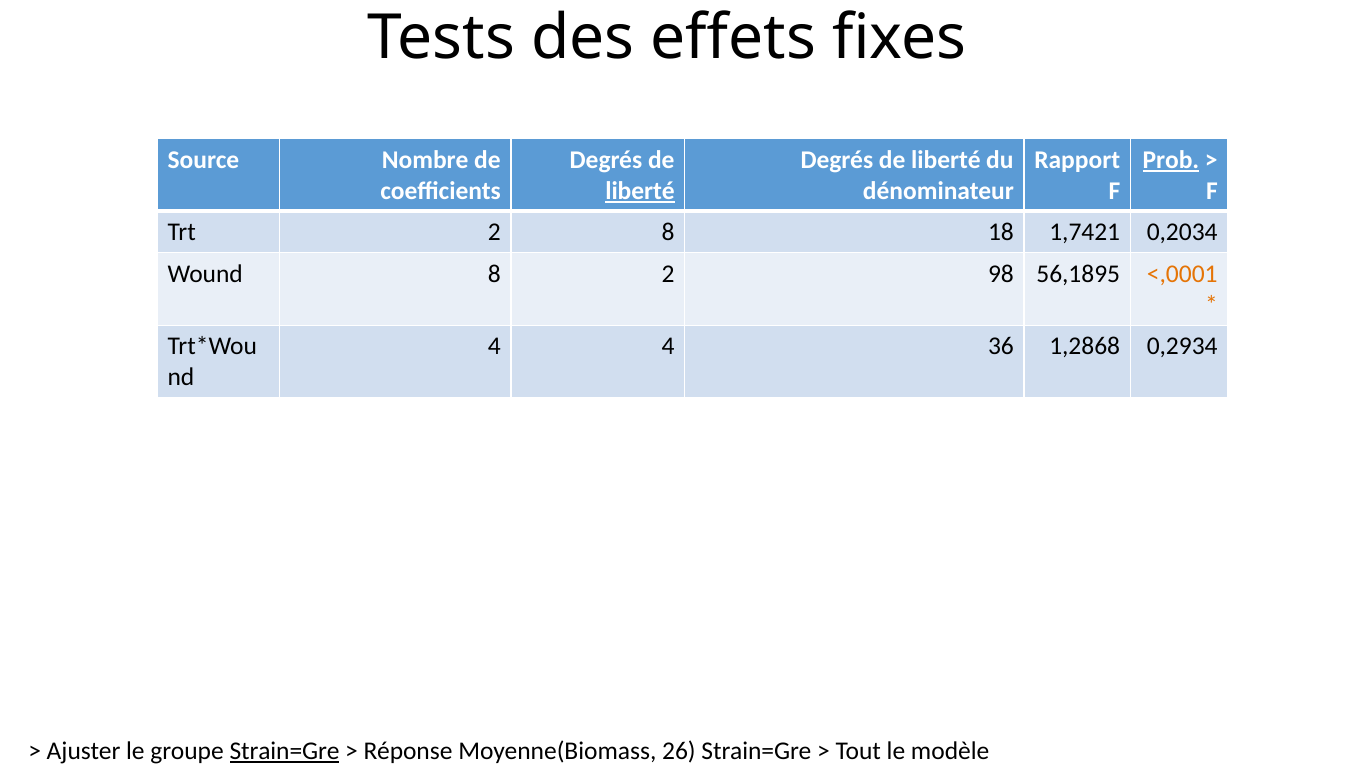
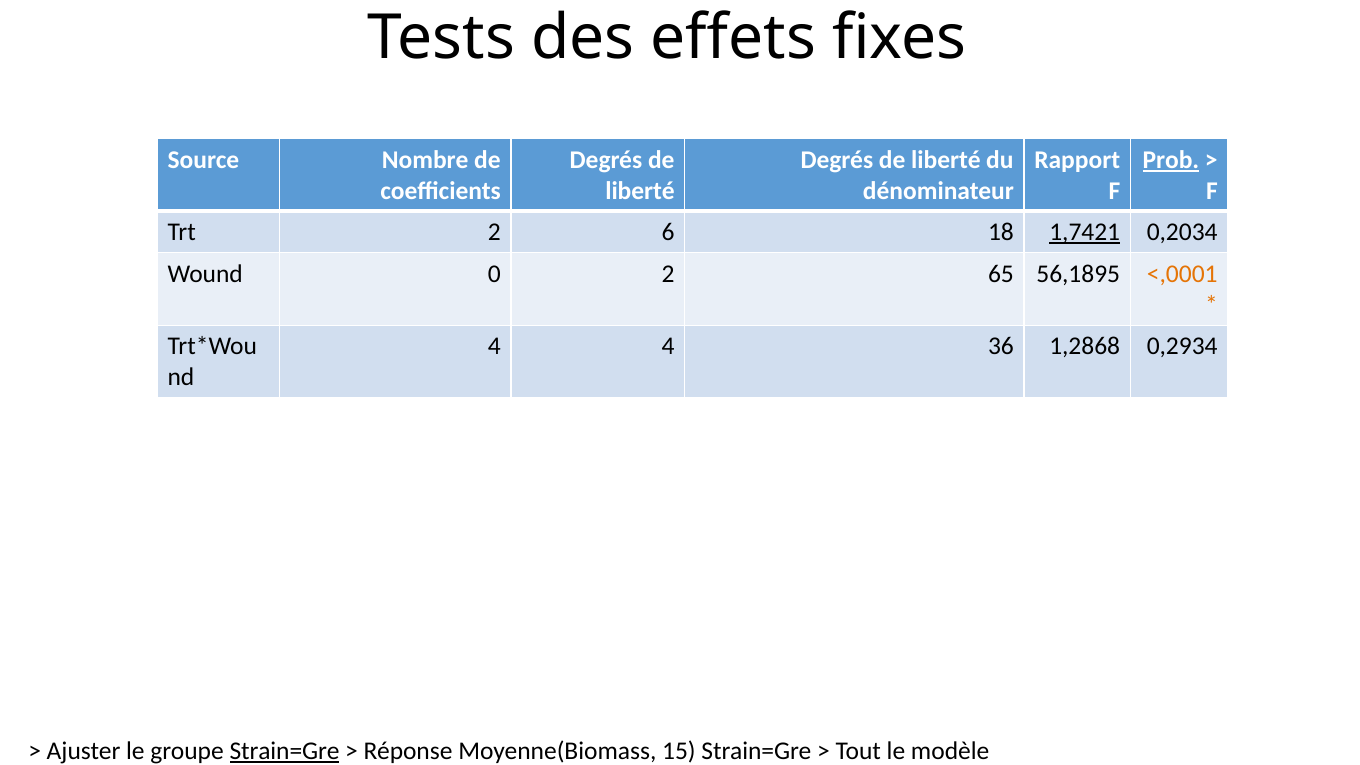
liberté at (640, 191) underline: present -> none
2 8: 8 -> 6
1,7421 underline: none -> present
Wound 8: 8 -> 0
98: 98 -> 65
26: 26 -> 15
